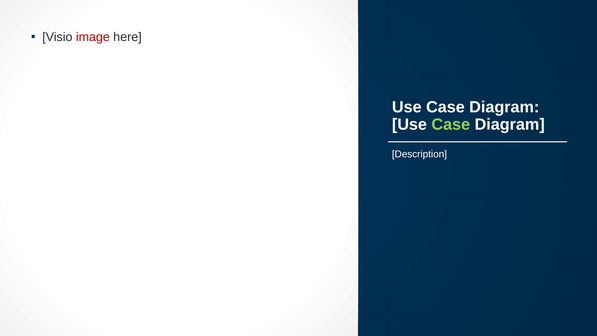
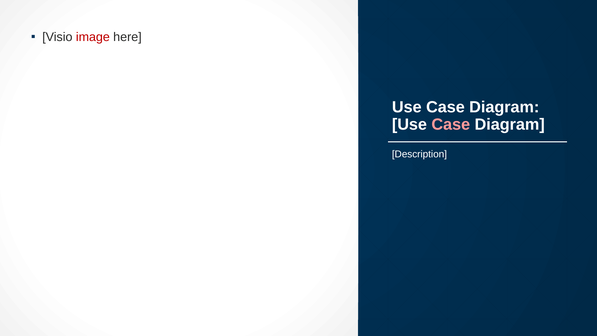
Case at (451, 124) colour: light green -> pink
